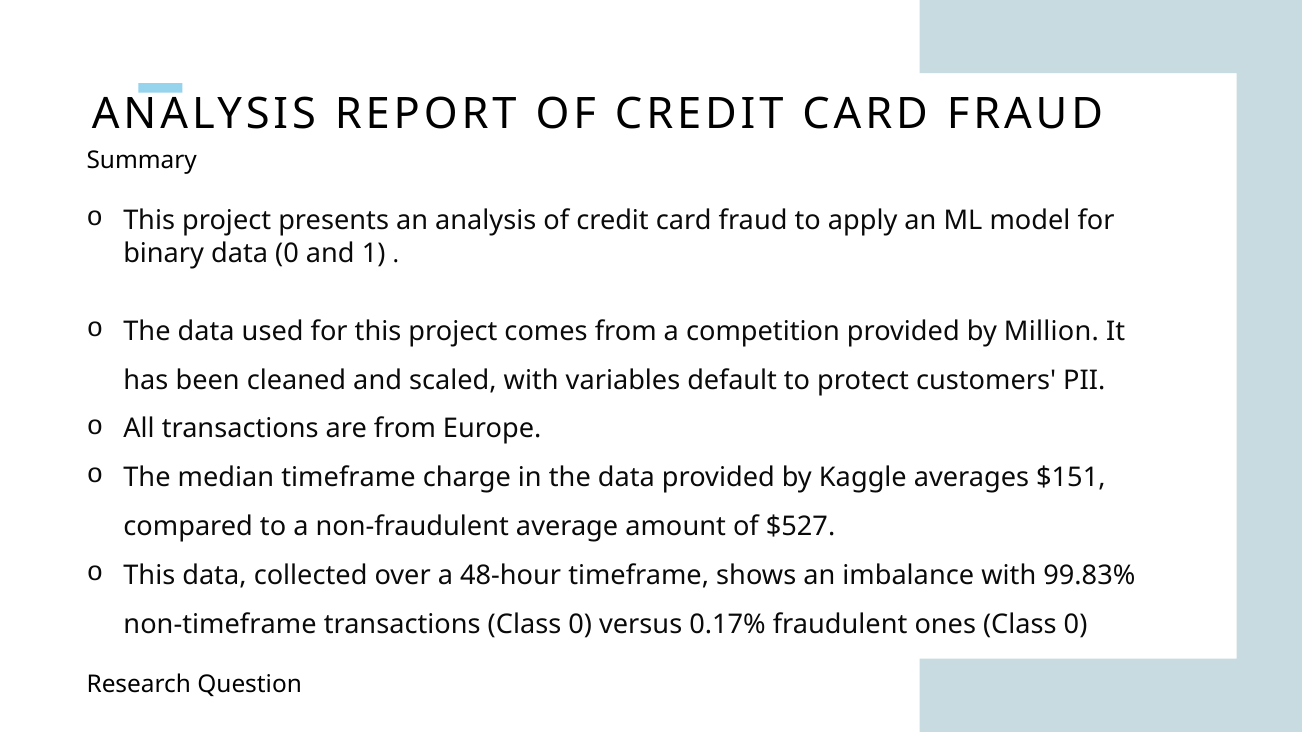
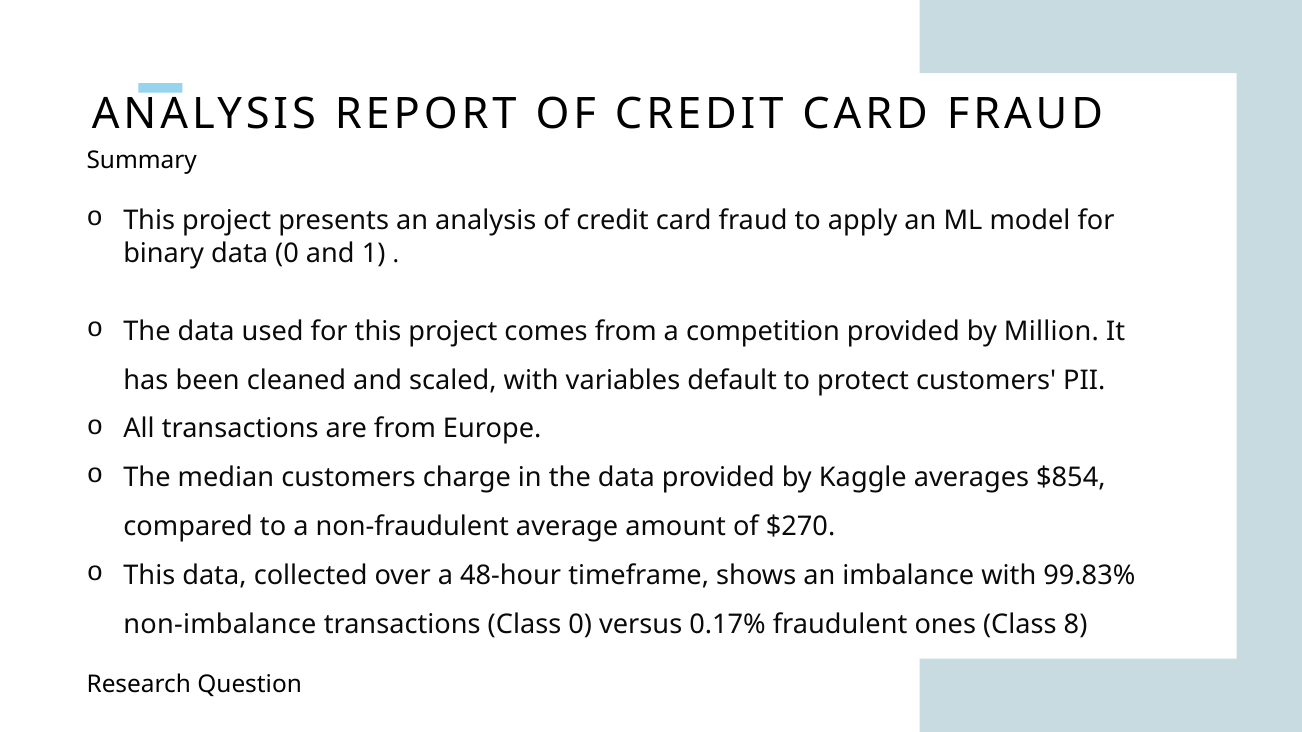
median timeframe: timeframe -> customers
$151: $151 -> $854
$527: $527 -> $270
non-timeframe: non-timeframe -> non-imbalance
ones Class 0: 0 -> 8
